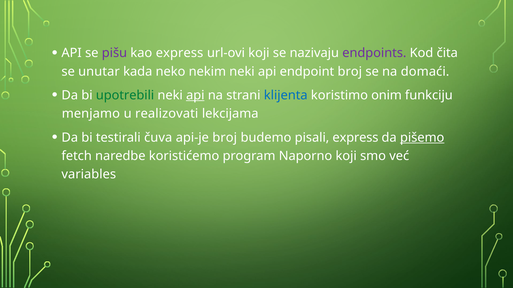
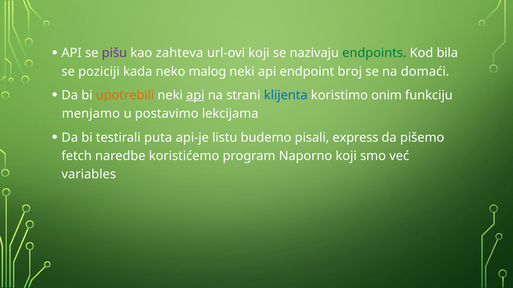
kao express: express -> zahteva
endpoints colour: purple -> green
čita: čita -> bila
unutar: unutar -> poziciji
nekim: nekim -> malog
upotrebili colour: green -> orange
realizovati: realizovati -> postavimo
čuva: čuva -> puta
api-je broj: broj -> listu
pišemo underline: present -> none
